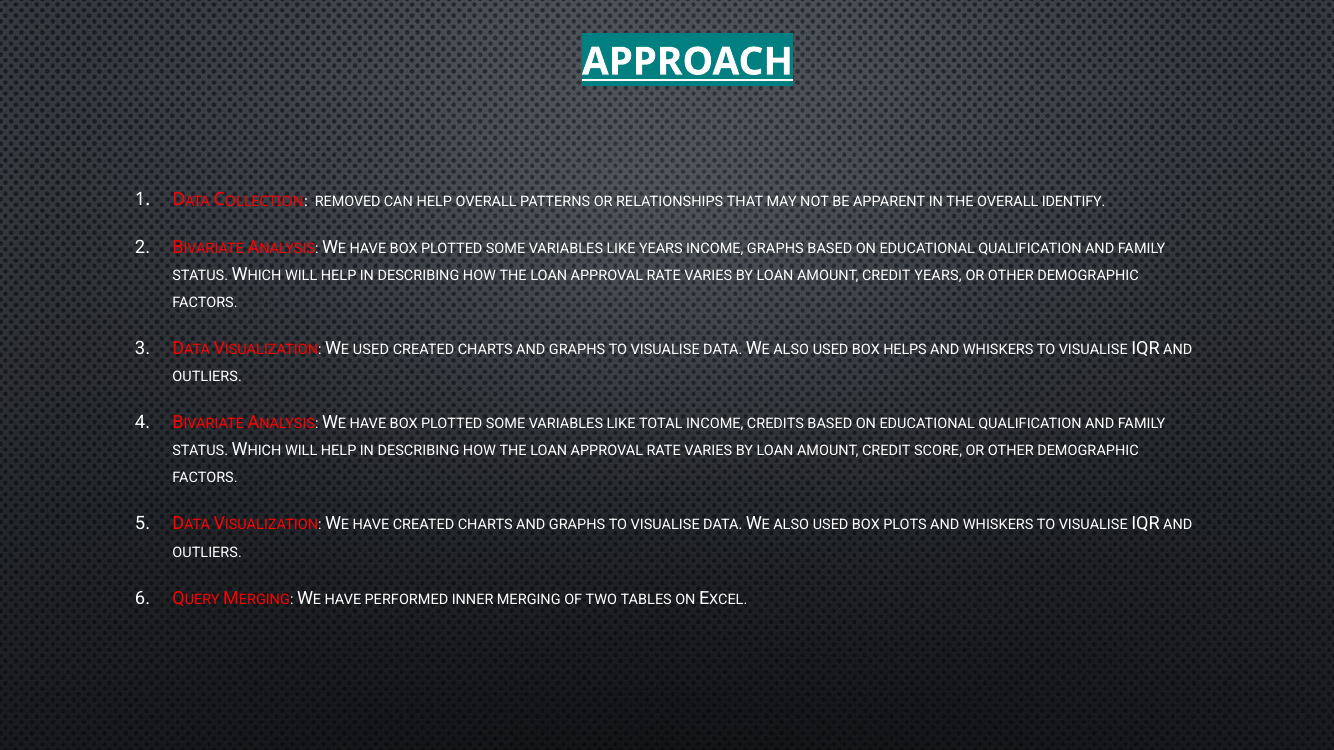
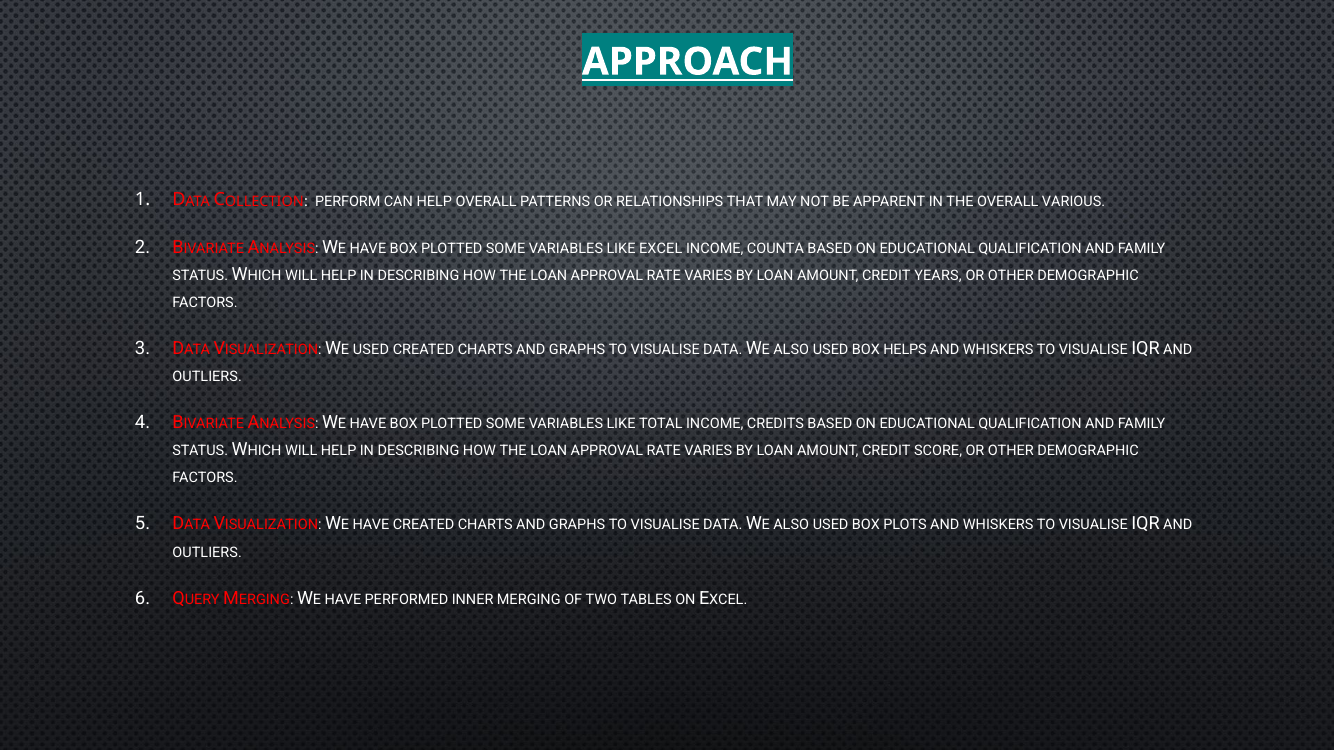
REMOVED: REMOVED -> PERFORM
IDENTIFY: IDENTIFY -> VARIOUS
LIKE YEARS: YEARS -> EXCEL
INCOME GRAPHS: GRAPHS -> COUNTA
